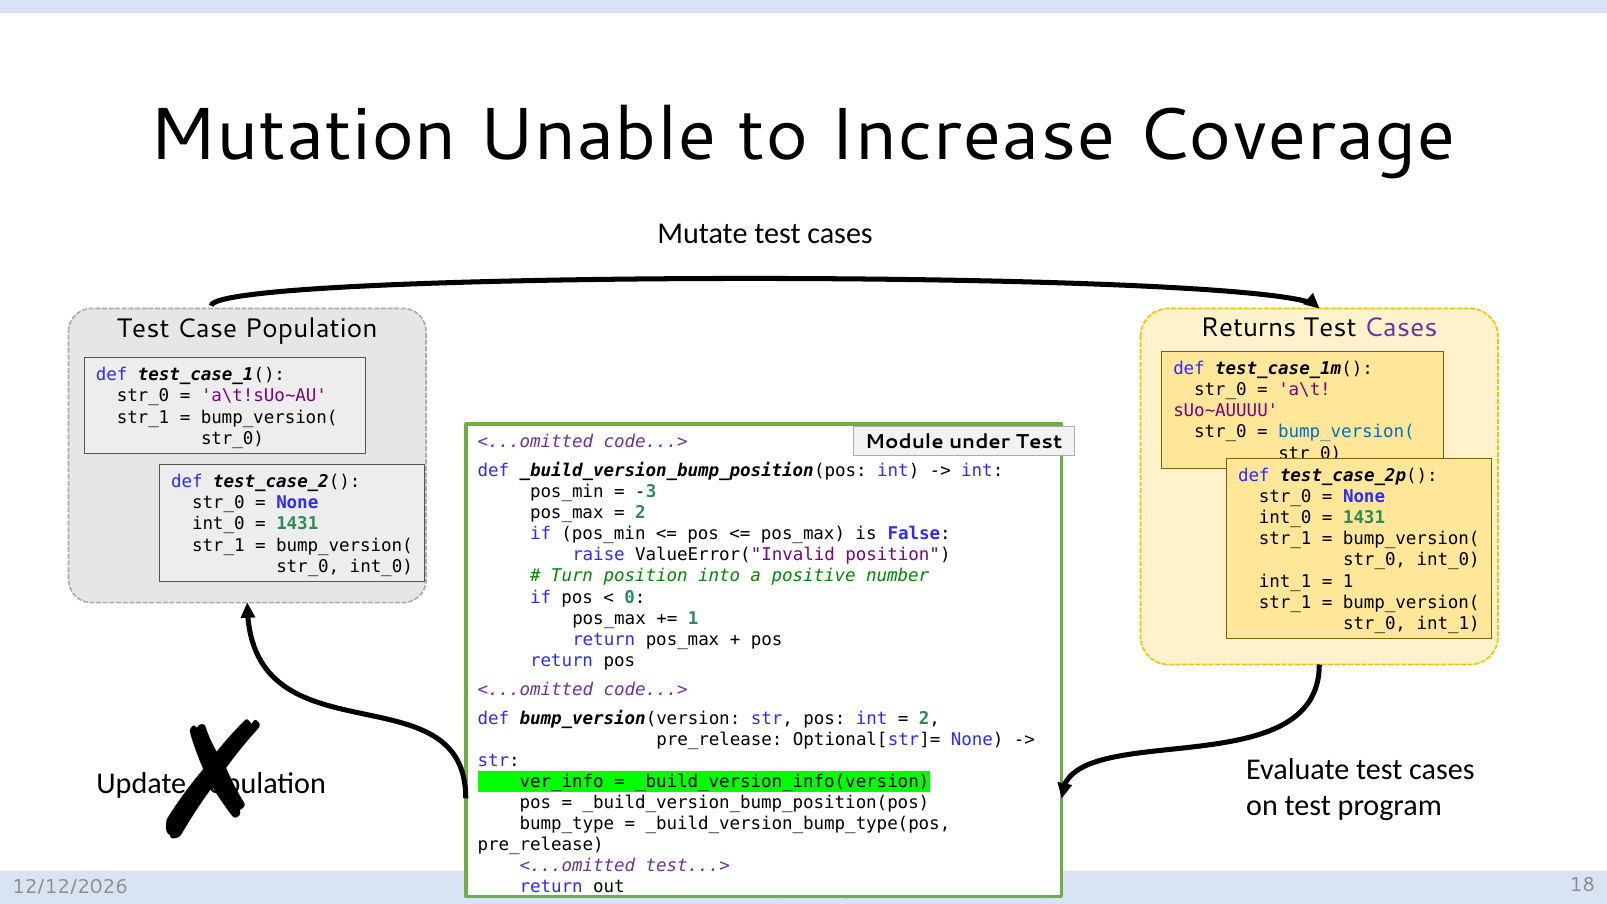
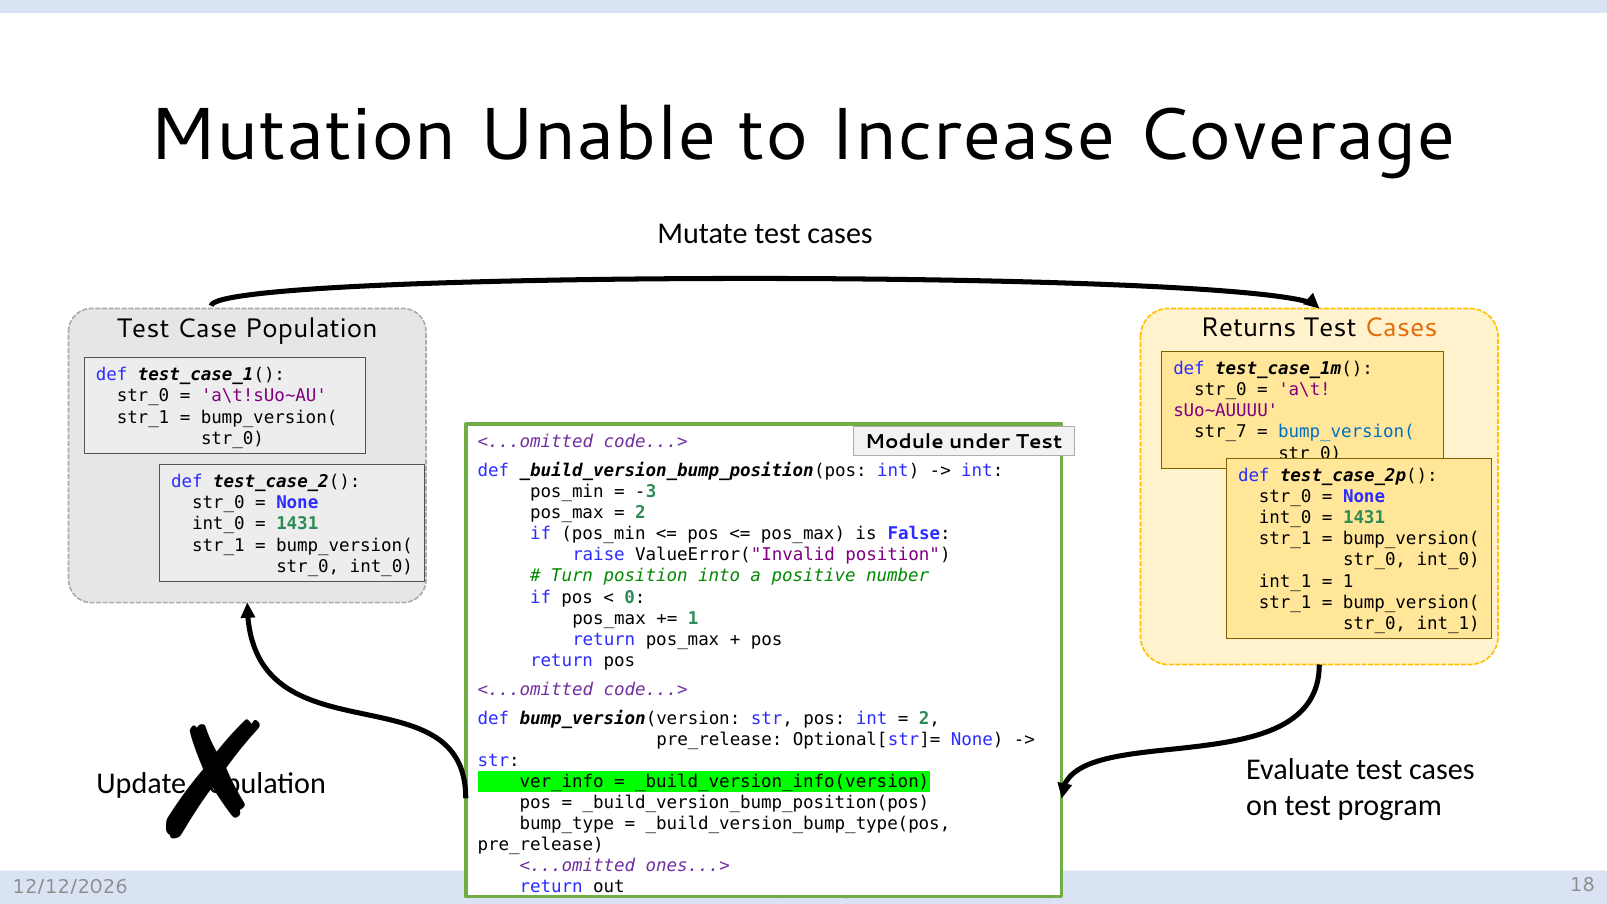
Cases at (1401, 328) colour: purple -> orange
str_0 at (1220, 432): str_0 -> str_7
test...>: test...> -> ones...>
